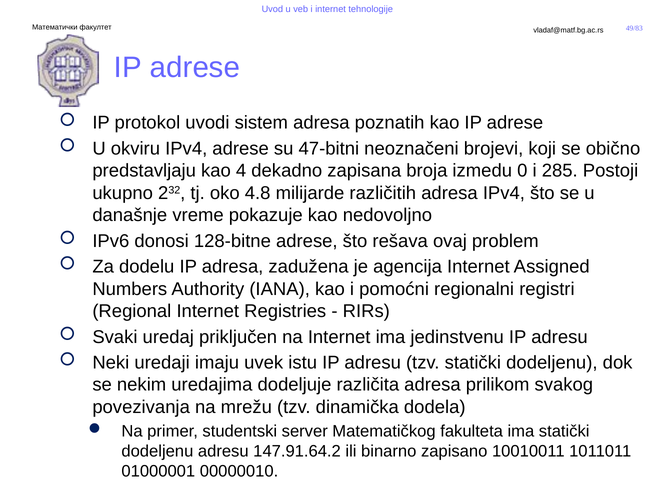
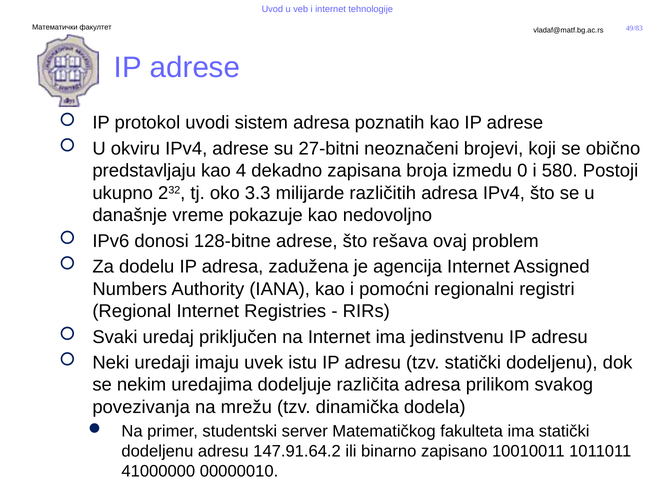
47-bitni: 47-bitni -> 27-bitni
285: 285 -> 580
4.8: 4.8 -> 3.3
01000001: 01000001 -> 41000000
